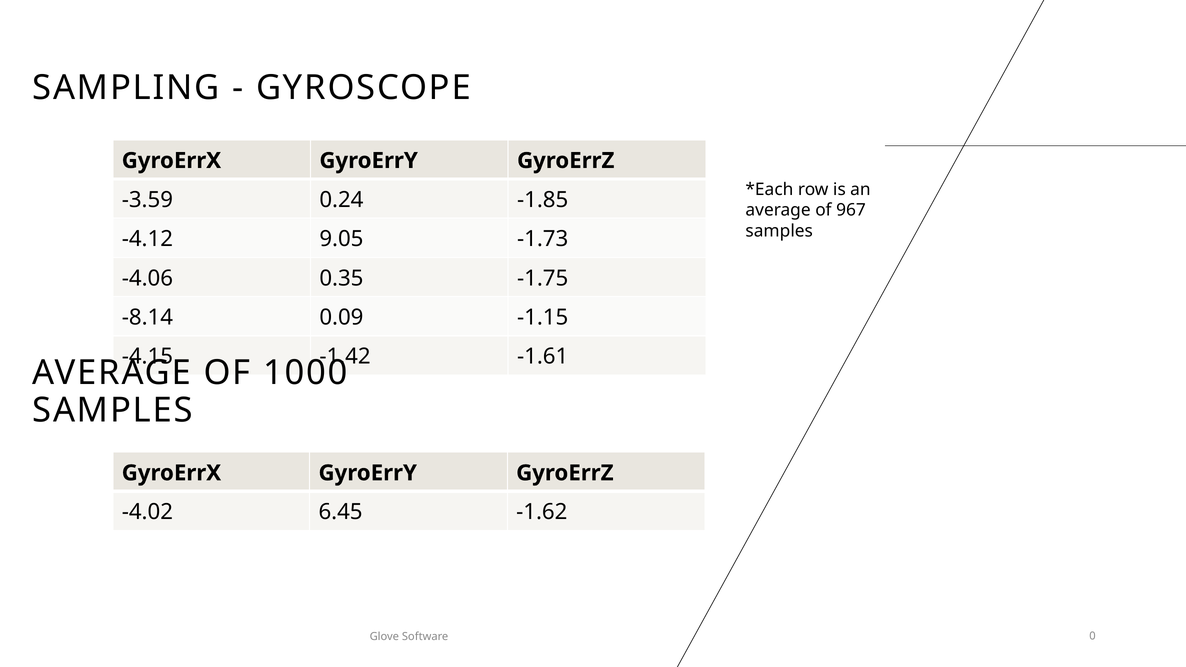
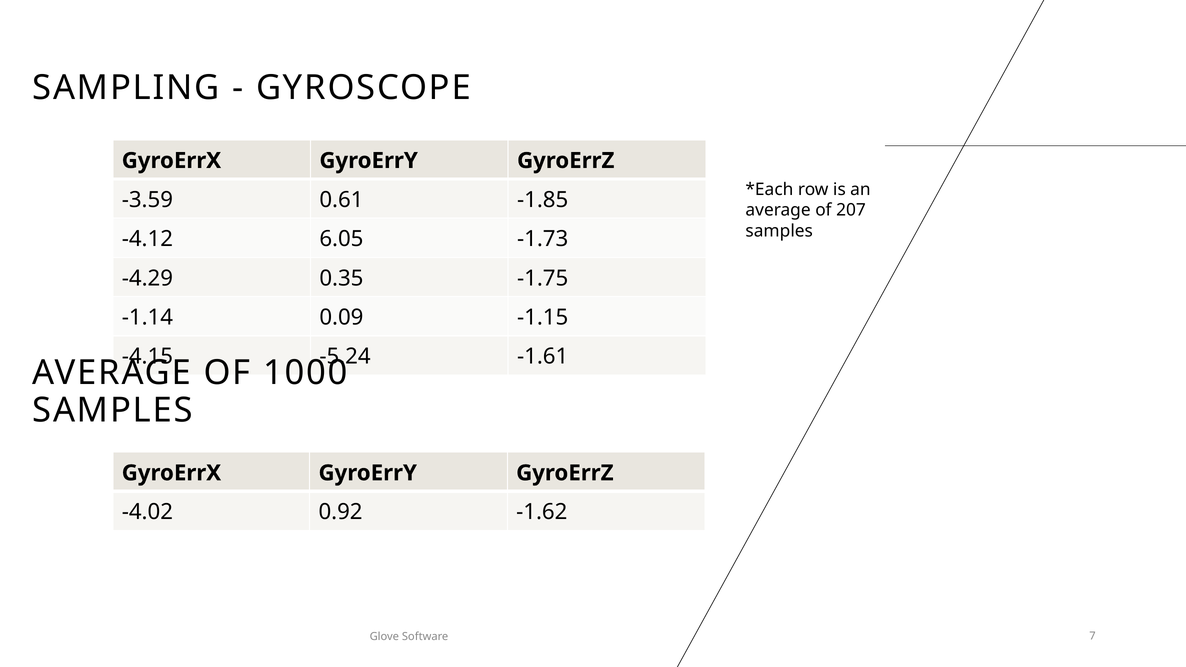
0.24: 0.24 -> 0.61
967: 967 -> 207
9.05: 9.05 -> 6.05
-4.06: -4.06 -> -4.29
-8.14: -8.14 -> -1.14
-1.42: -1.42 -> -5.24
6.45: 6.45 -> 0.92
0: 0 -> 7
